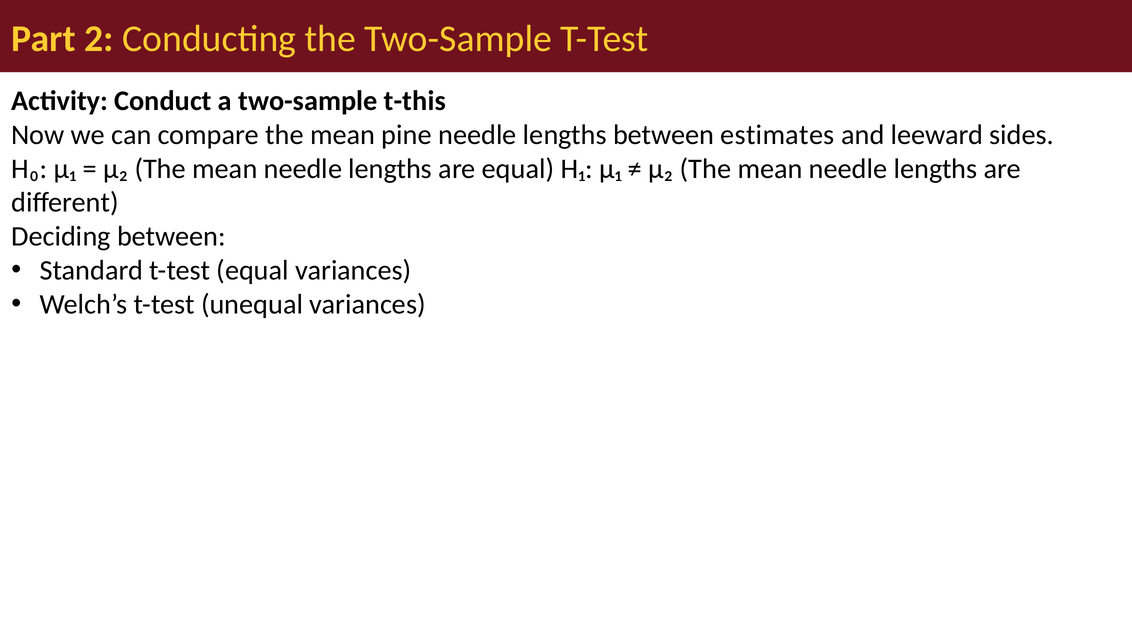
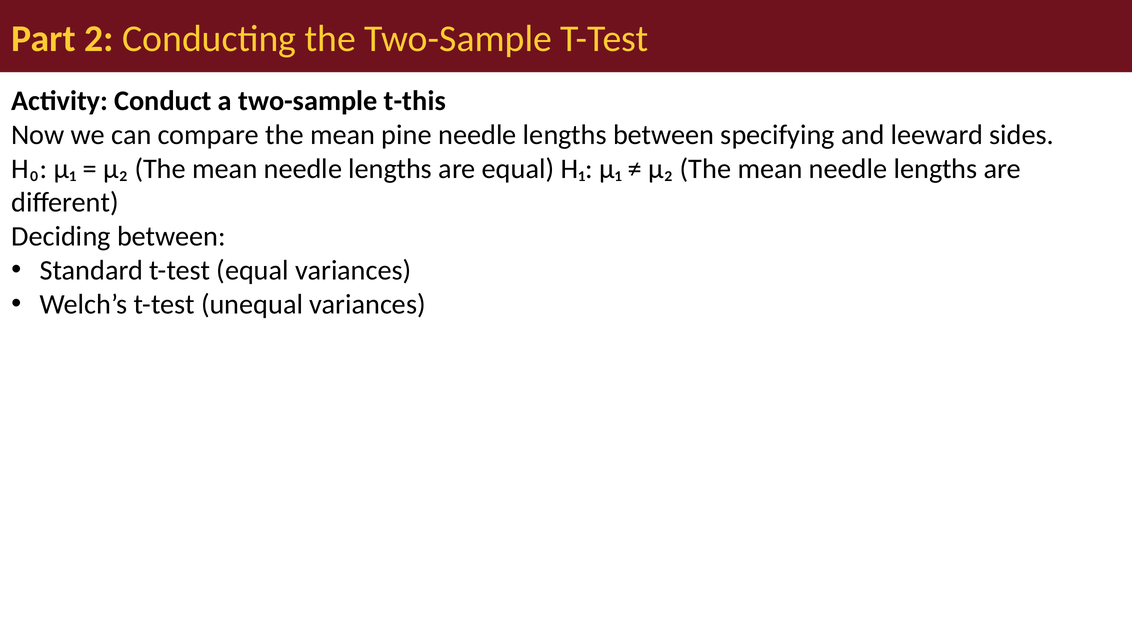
estimates: estimates -> specifying
